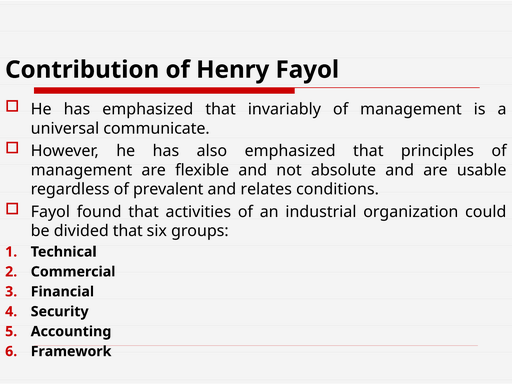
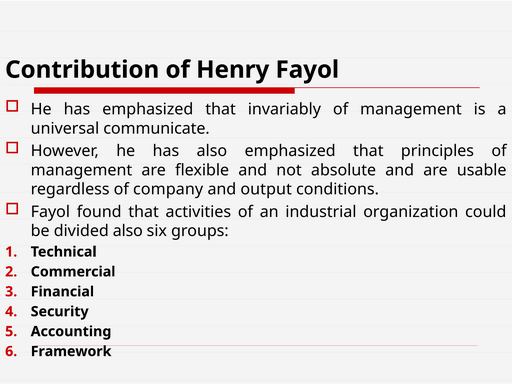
prevalent: prevalent -> company
relates: relates -> output
divided that: that -> also
